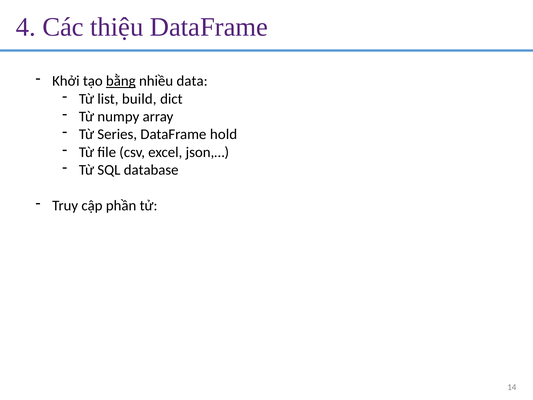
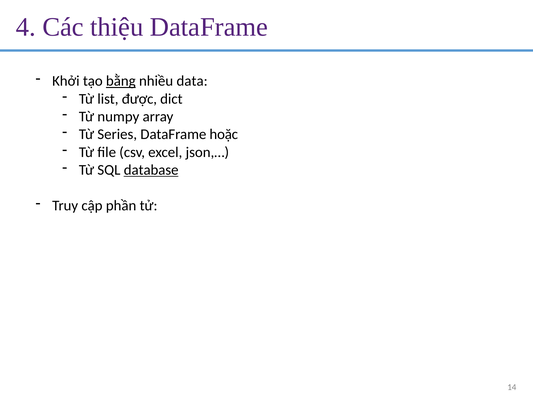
build: build -> được
hold: hold -> hoặc
database underline: none -> present
